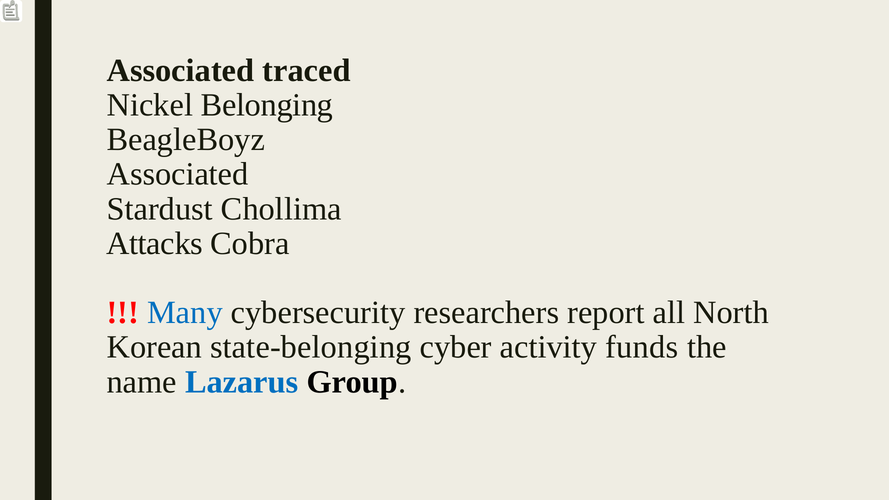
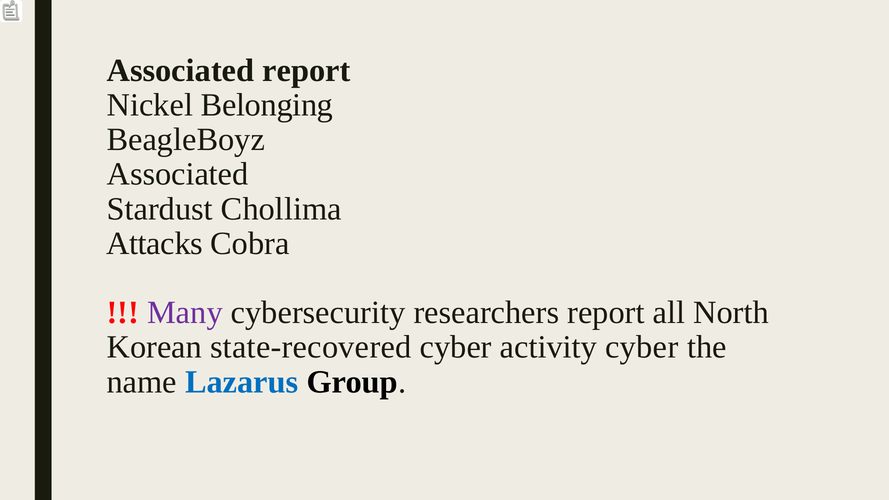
Associated traced: traced -> report
Many colour: blue -> purple
state-belonging: state-belonging -> state-recovered
activity funds: funds -> cyber
